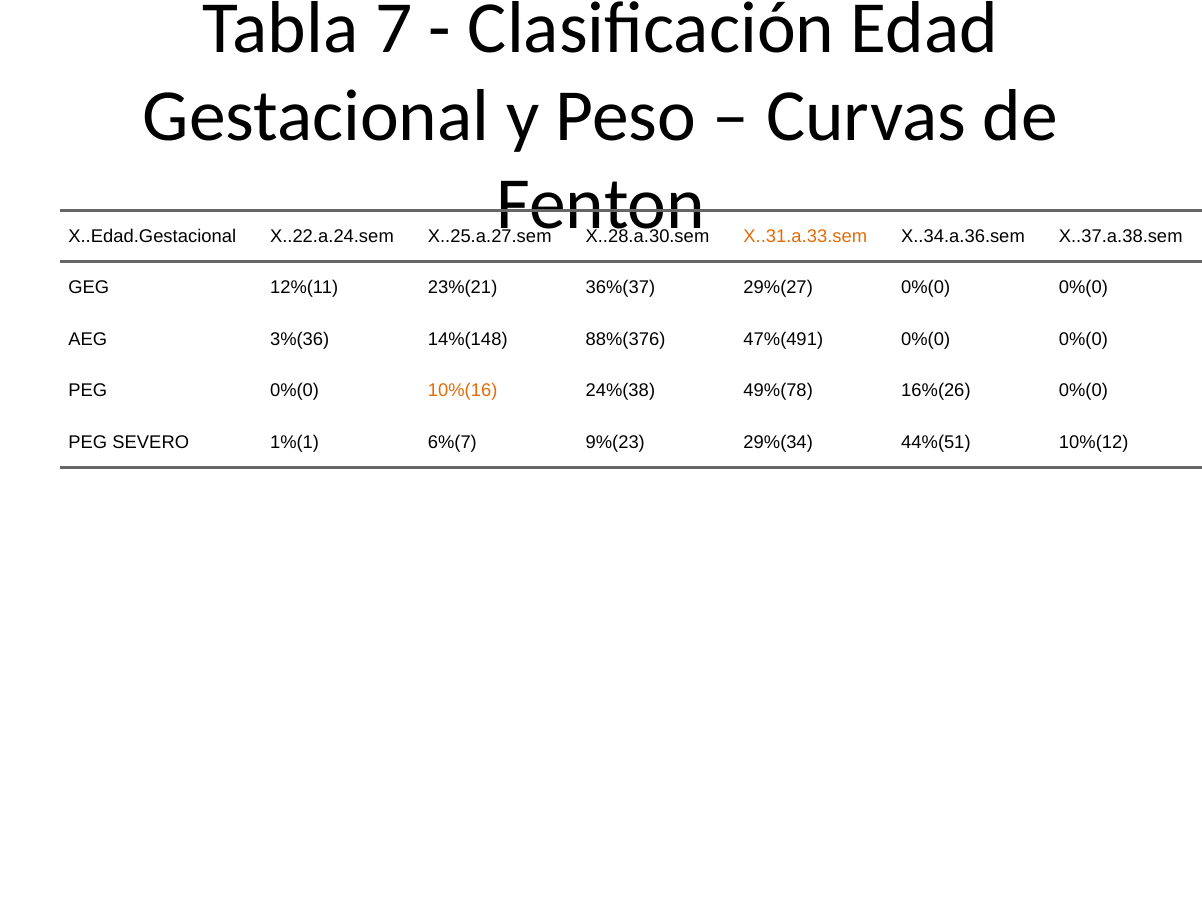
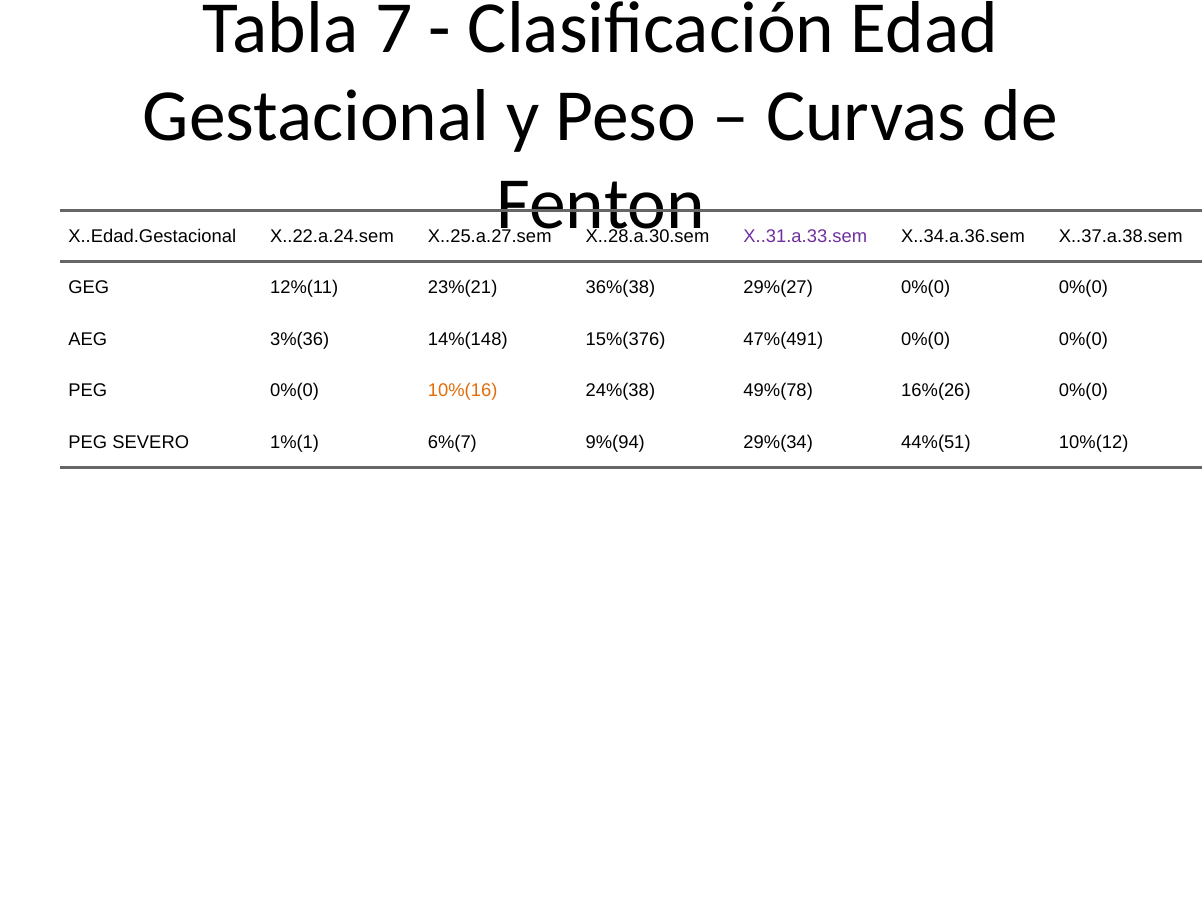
X..31.a.33.sem colour: orange -> purple
36%(37: 36%(37 -> 36%(38
88%(376: 88%(376 -> 15%(376
9%(23: 9%(23 -> 9%(94
